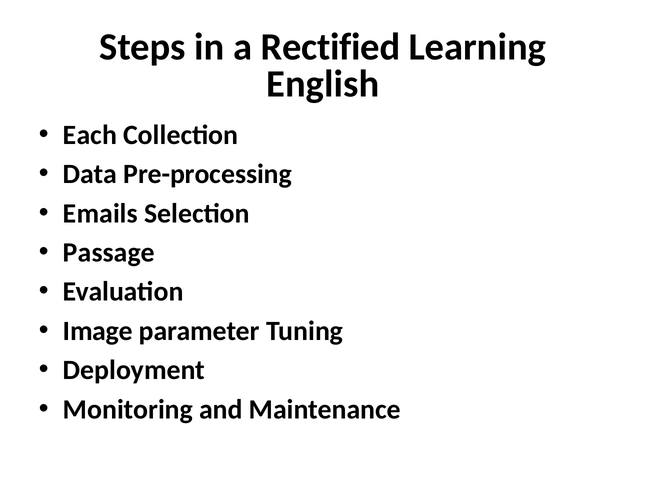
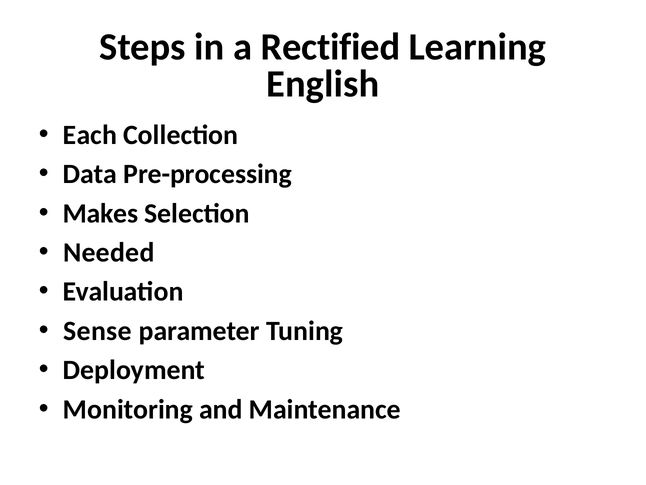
Emails: Emails -> Makes
Passage: Passage -> Needed
Image: Image -> Sense
